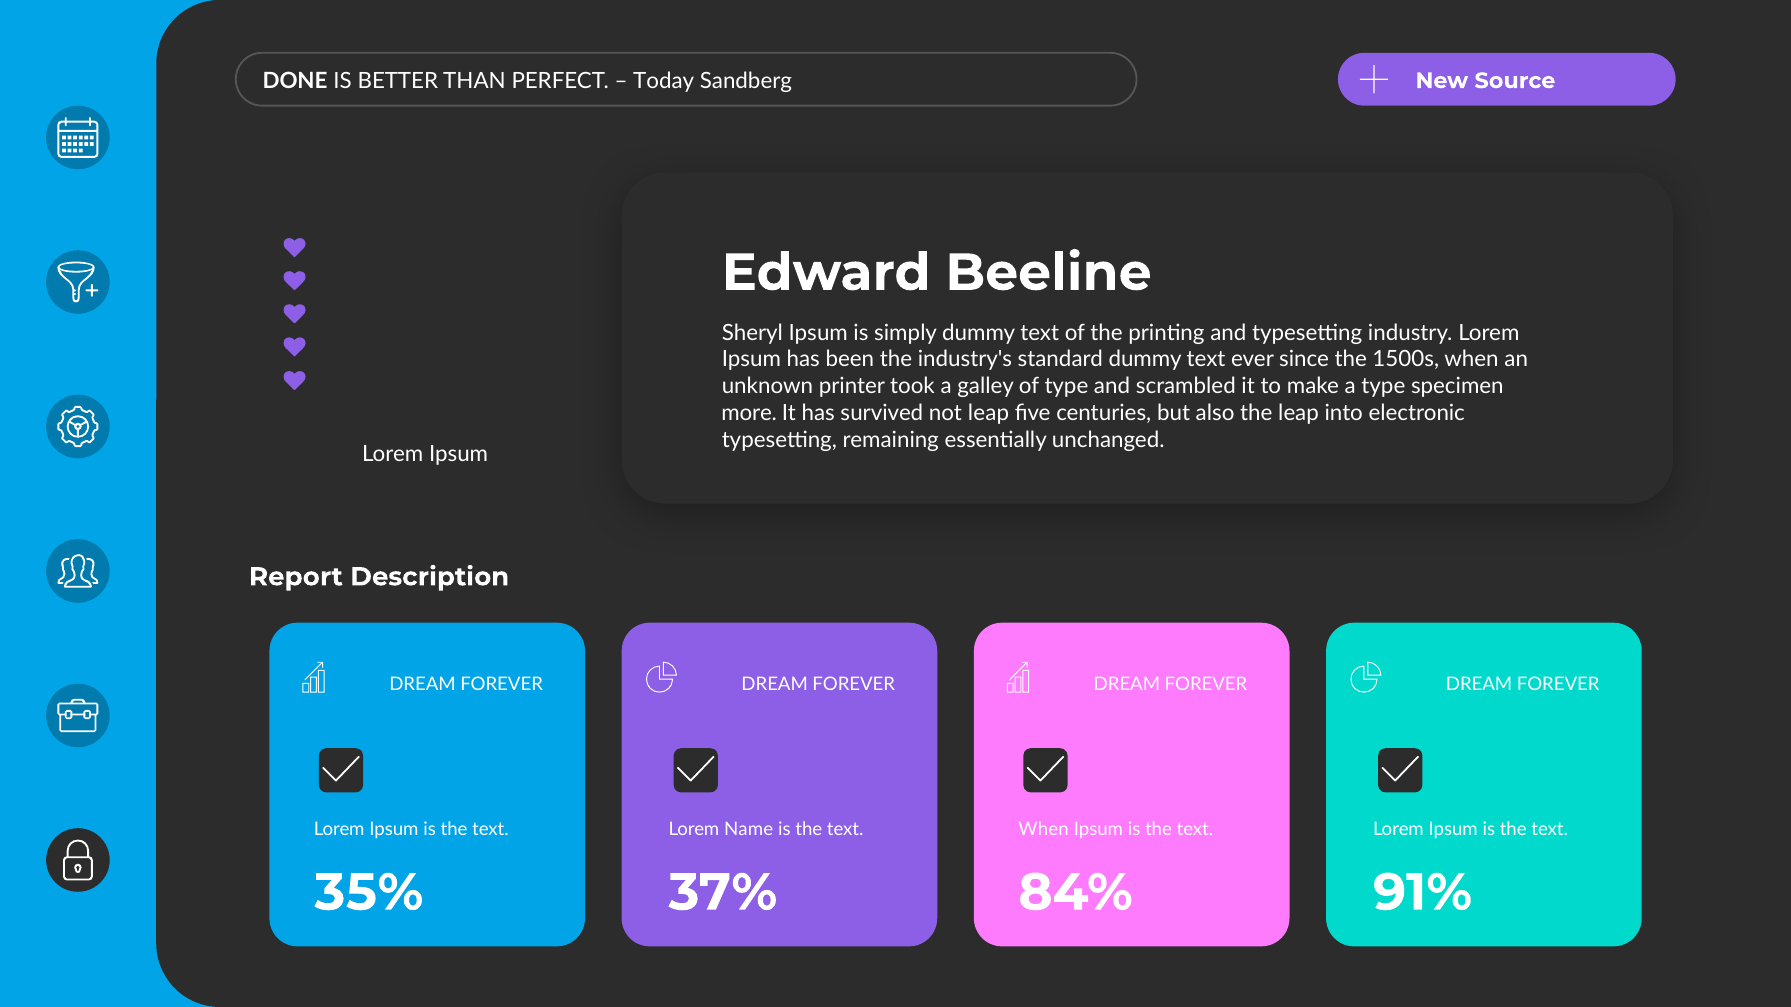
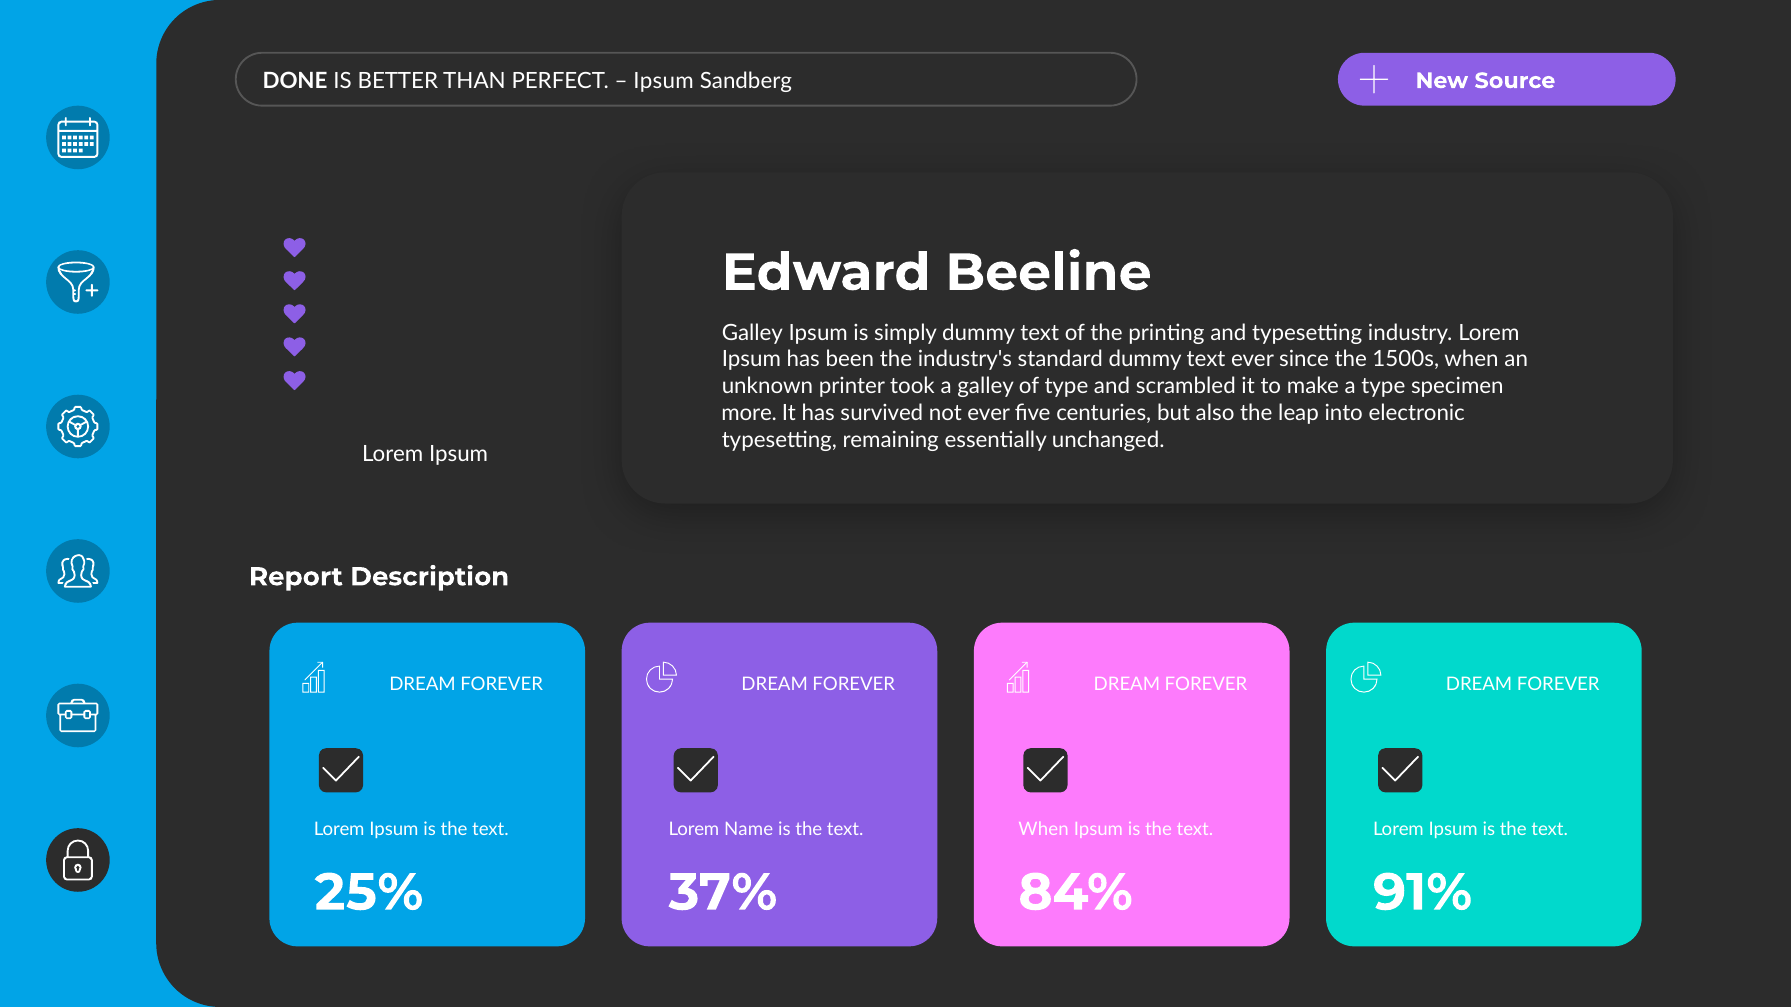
Today at (664, 81): Today -> Ipsum
Sheryl at (752, 333): Sheryl -> Galley
not leap: leap -> ever
35%: 35% -> 25%
